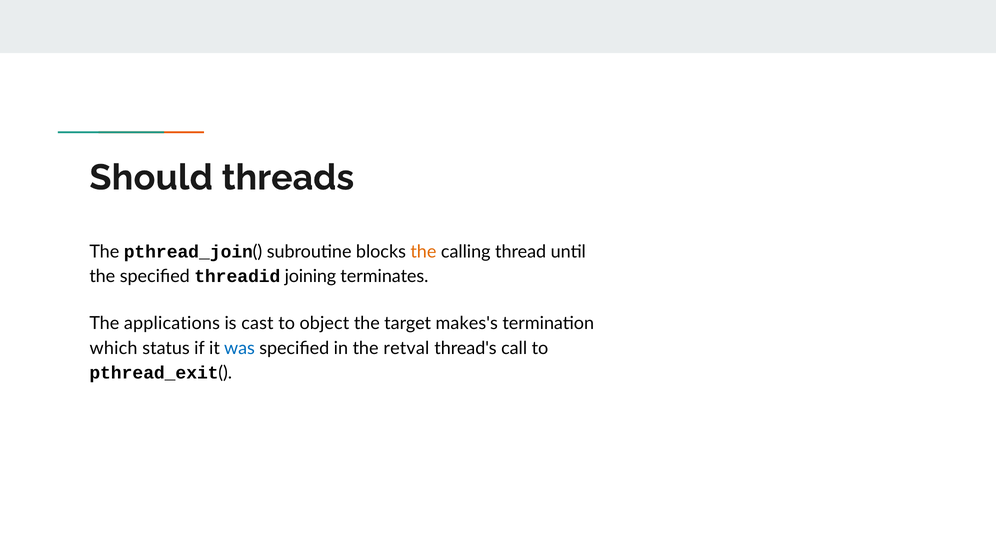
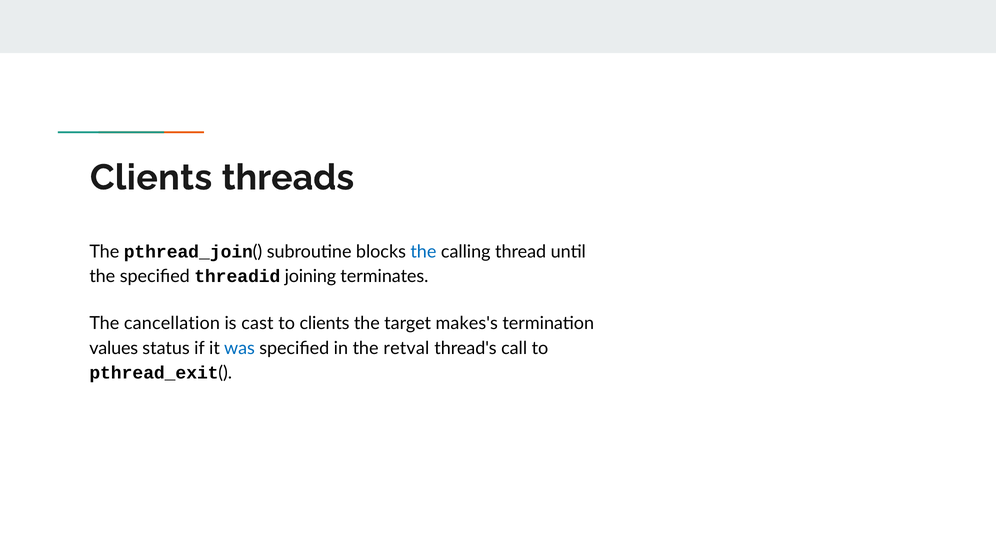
Should at (151, 178): Should -> Clients
the at (423, 252) colour: orange -> blue
applications: applications -> cancellation
to object: object -> clients
which: which -> values
